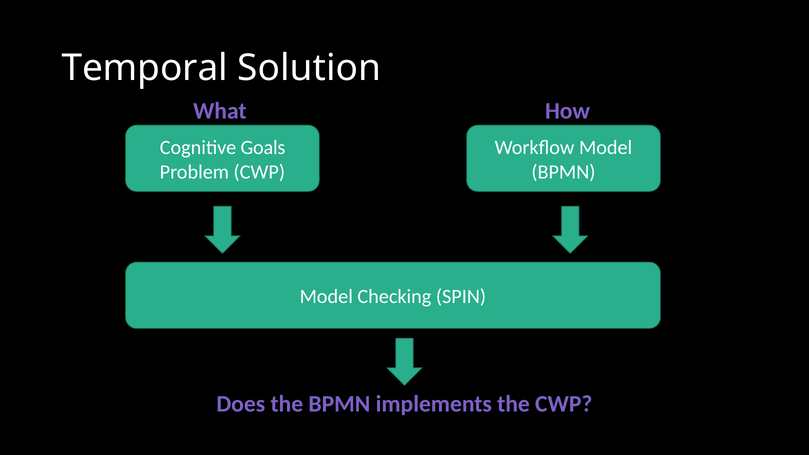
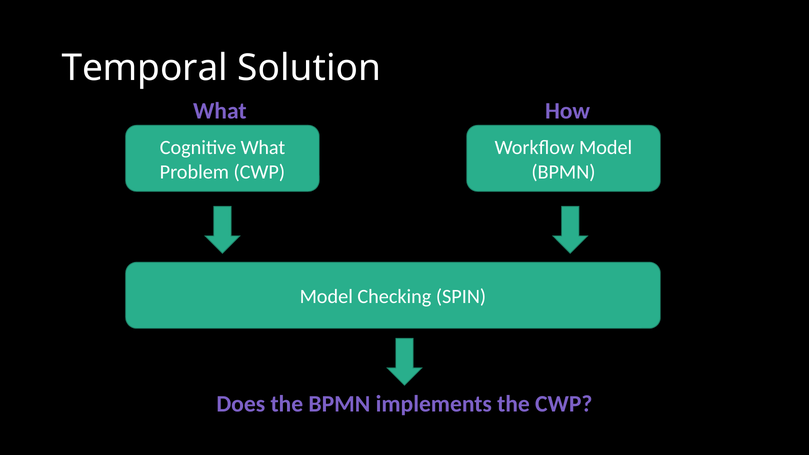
Cognitive Goals: Goals -> What
